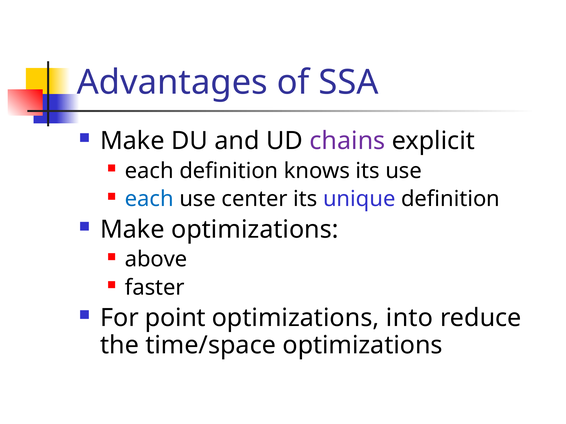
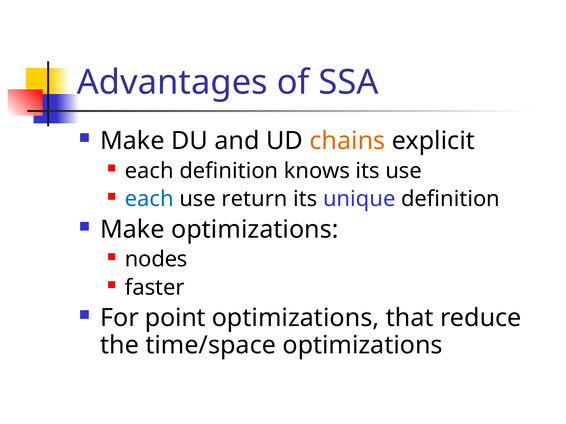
chains colour: purple -> orange
center: center -> return
above: above -> nodes
into: into -> that
